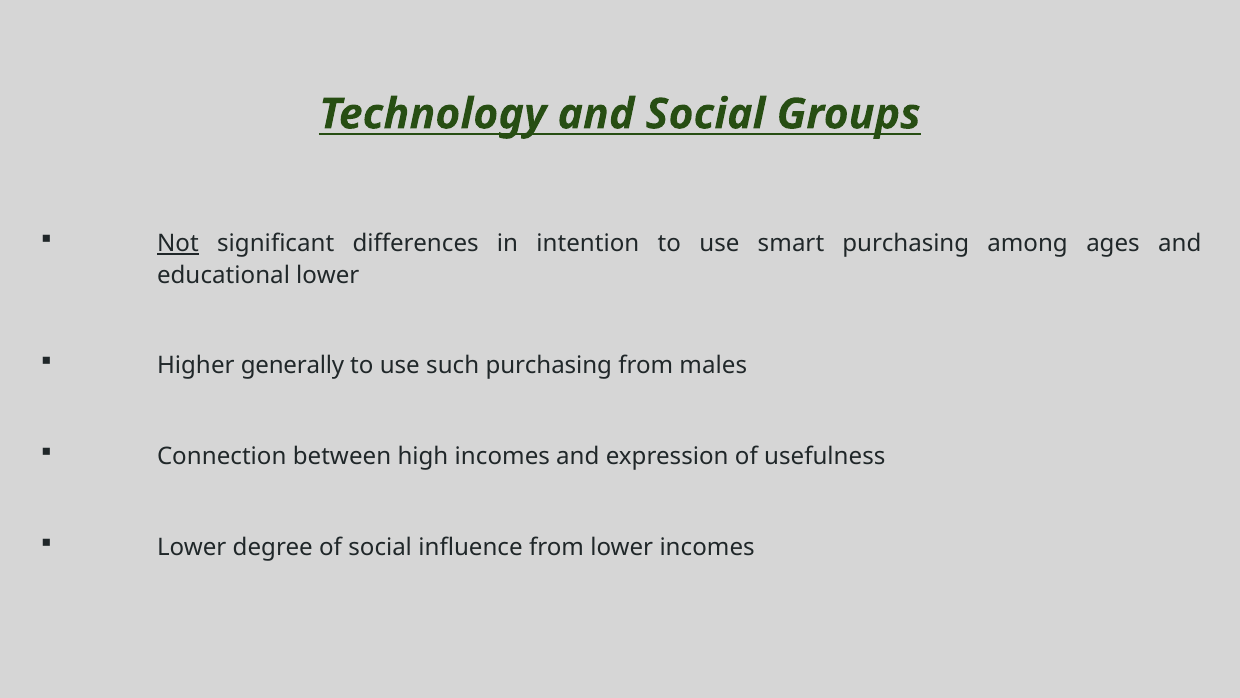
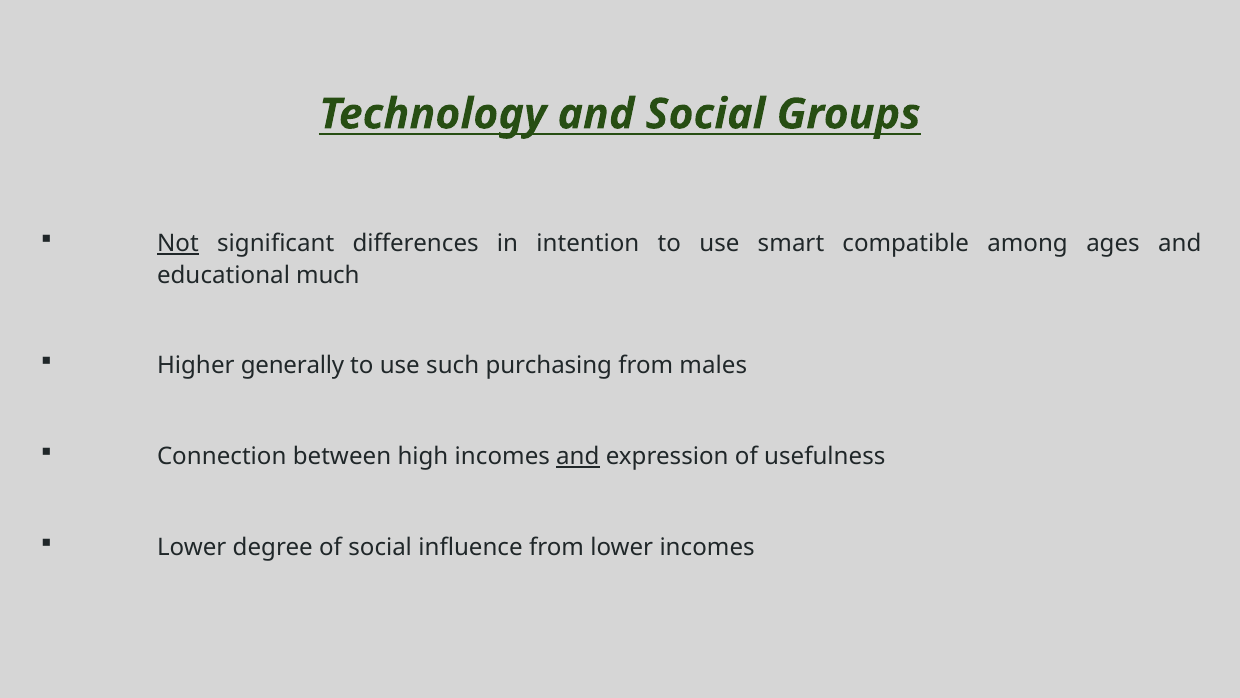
smart purchasing: purchasing -> compatible
educational lower: lower -> much
and at (578, 456) underline: none -> present
